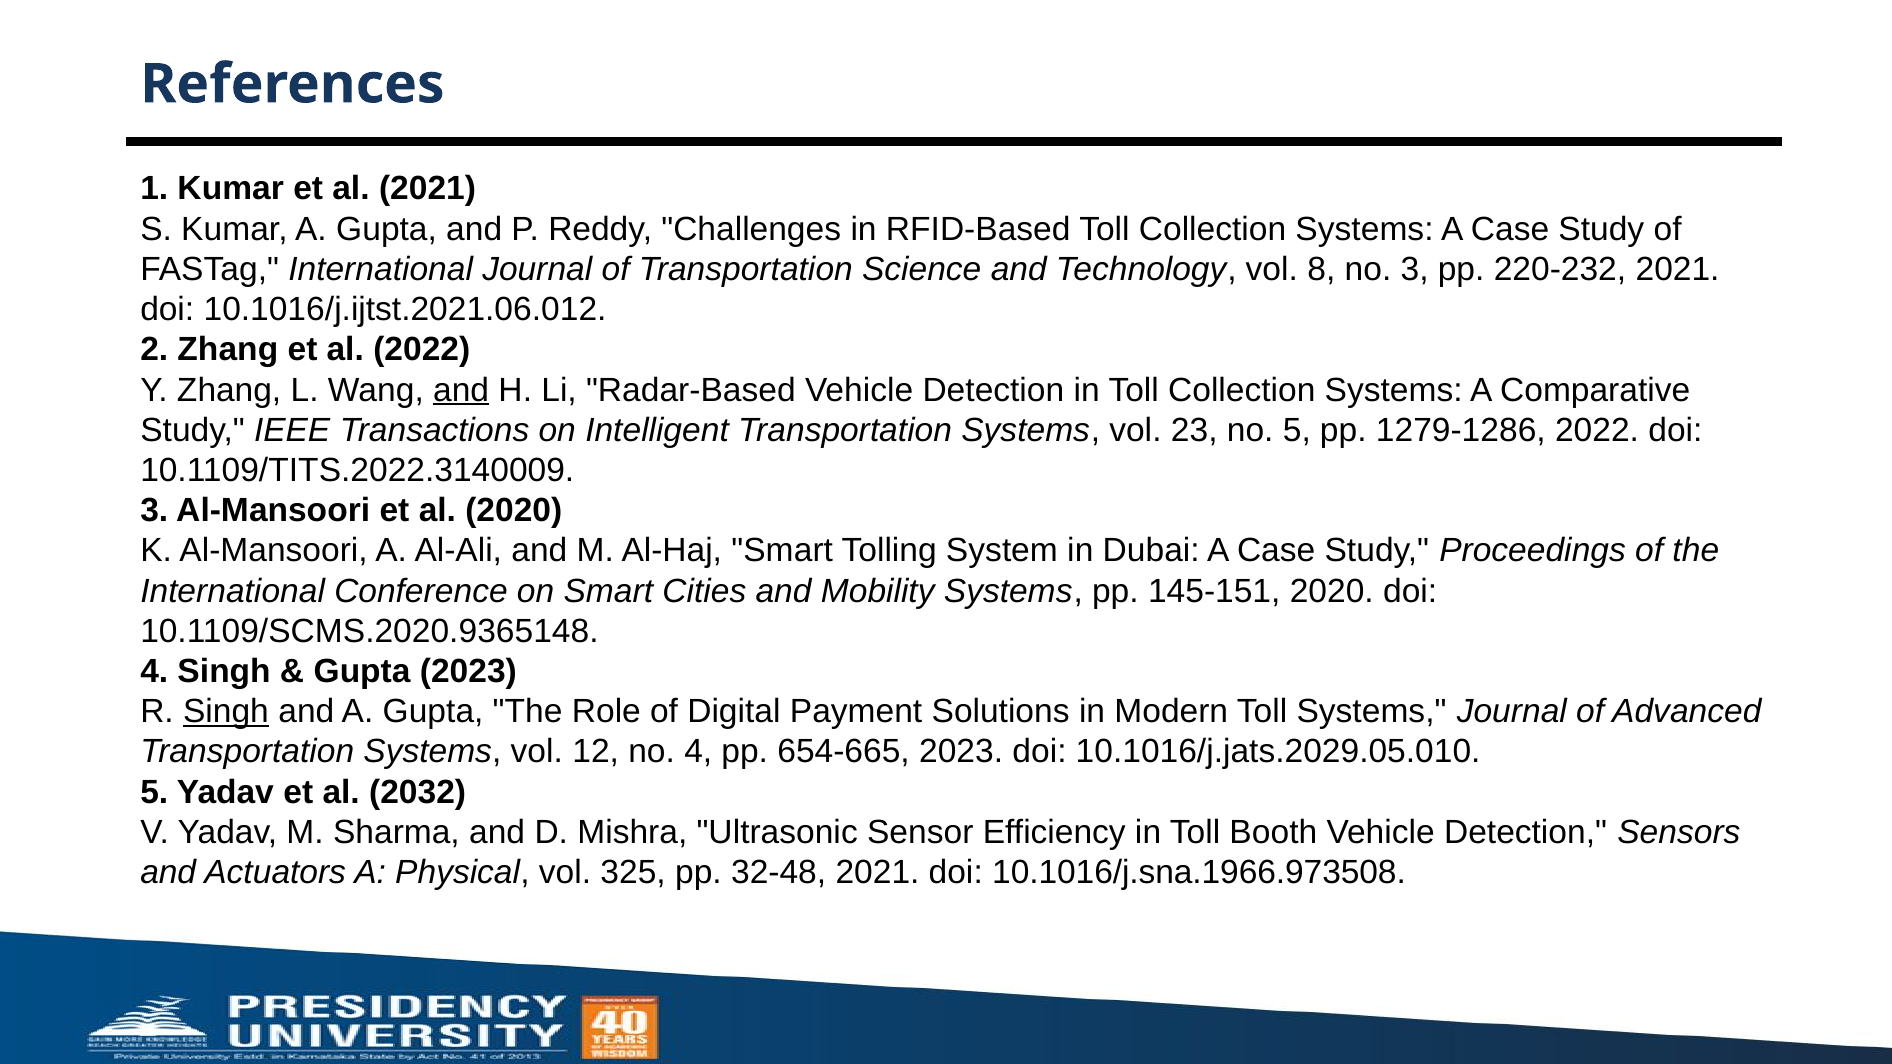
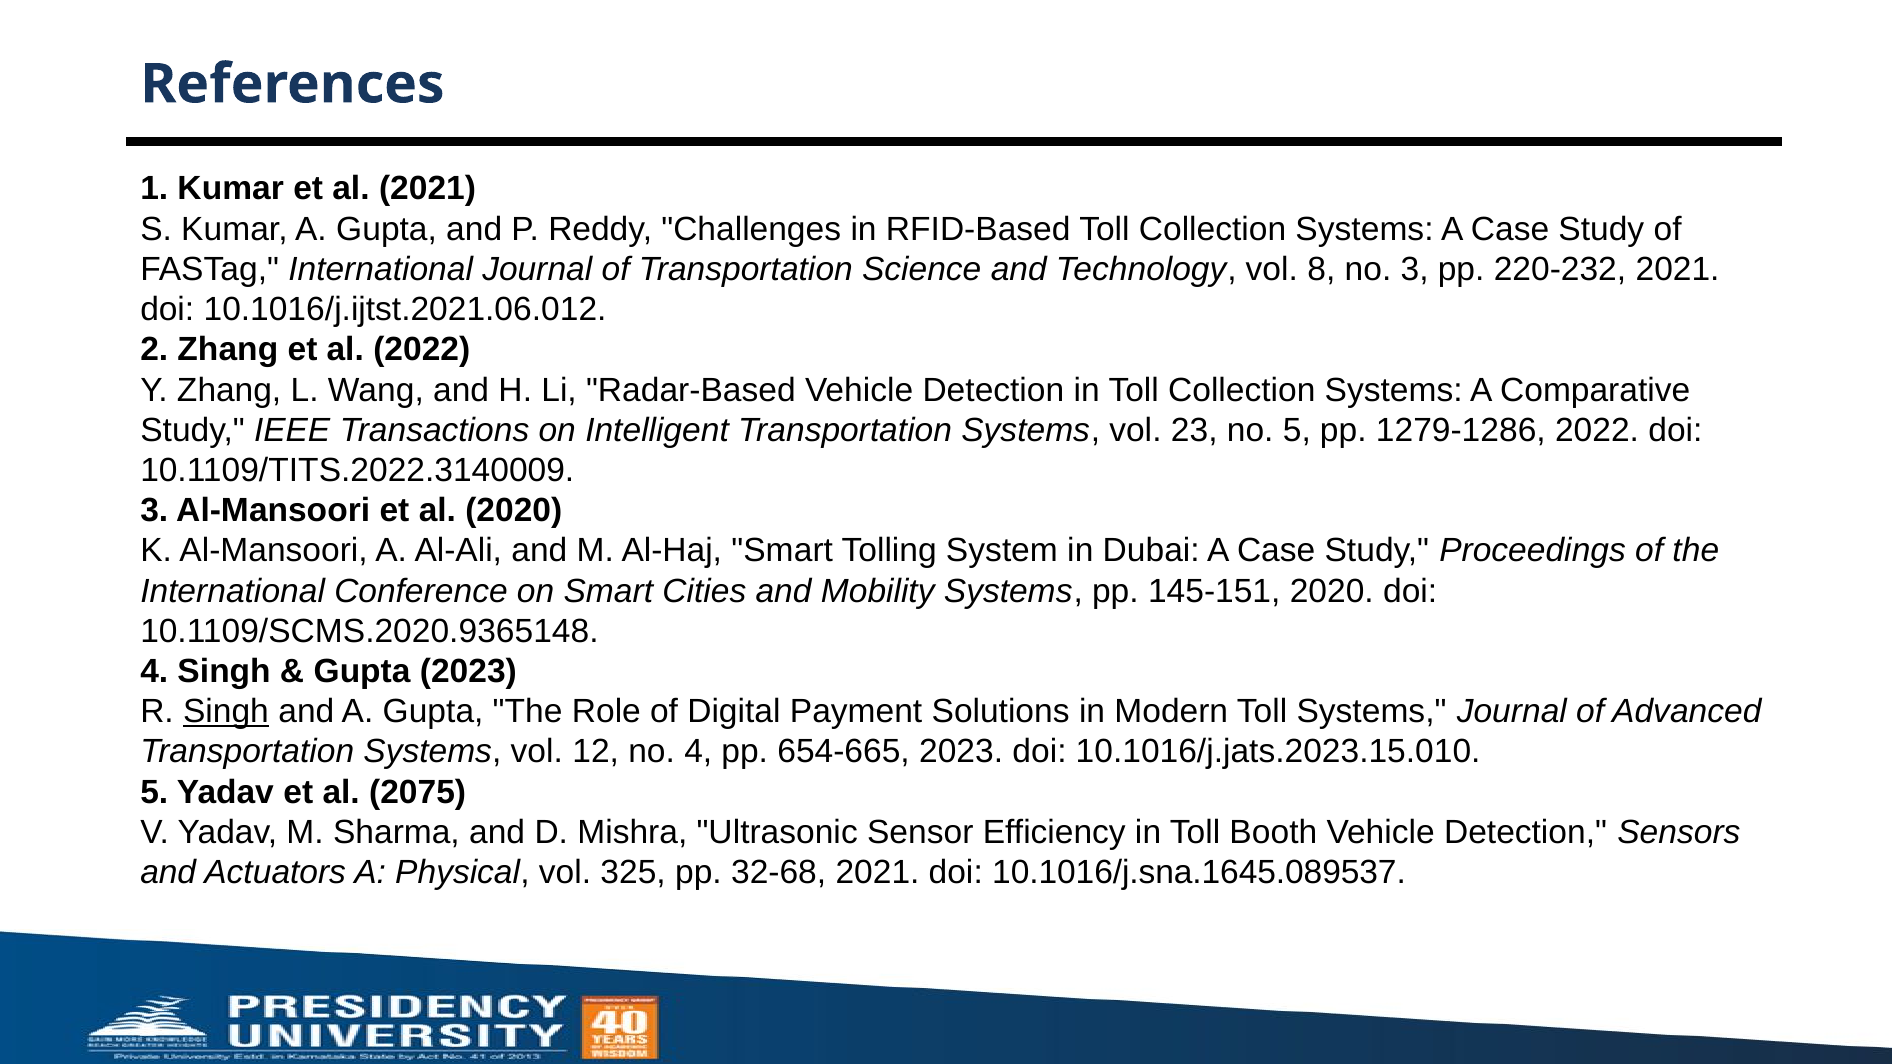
and at (461, 390) underline: present -> none
10.1016/j.jats.2029.05.010: 10.1016/j.jats.2029.05.010 -> 10.1016/j.jats.2023.15.010
2032: 2032 -> 2075
32-48: 32-48 -> 32-68
10.1016/j.sna.1966.973508: 10.1016/j.sna.1966.973508 -> 10.1016/j.sna.1645.089537
